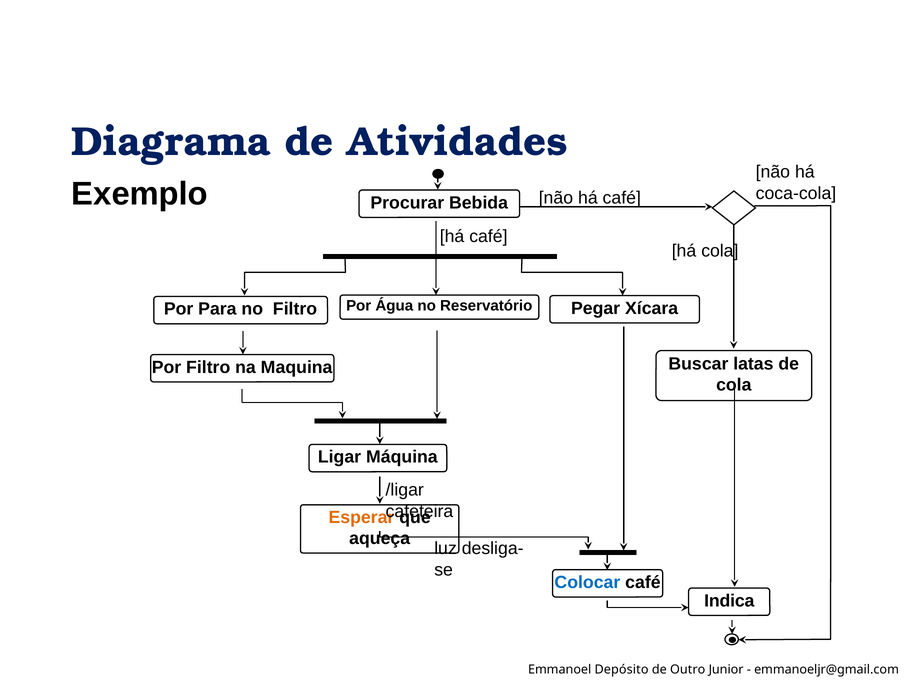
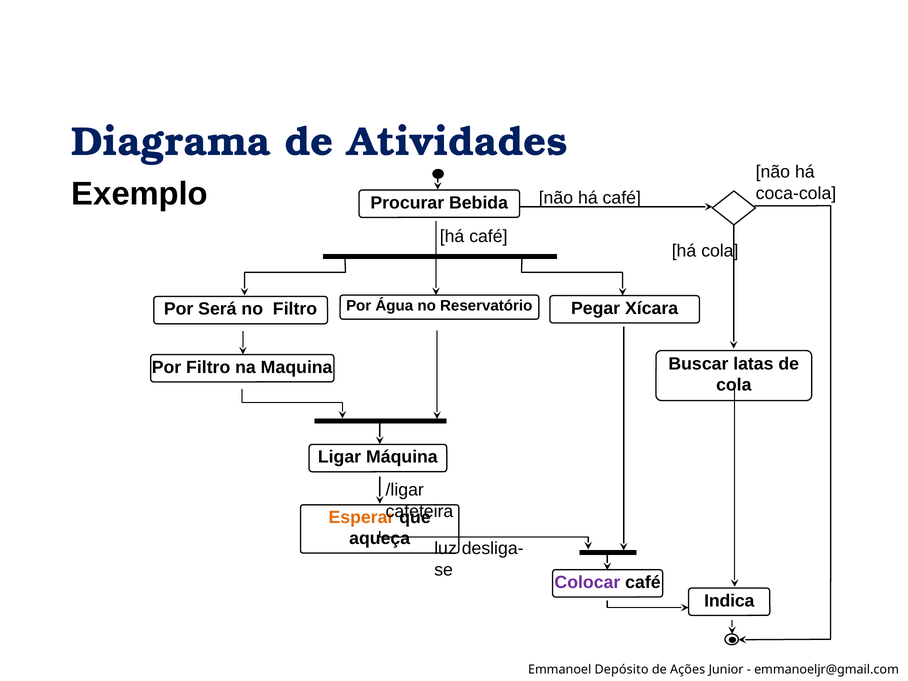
Para: Para -> Será
Colocar colour: blue -> purple
Outro: Outro -> Ações
